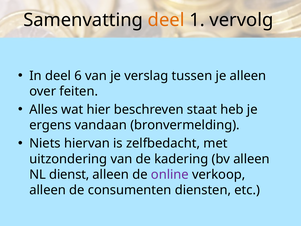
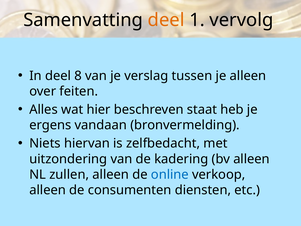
6: 6 -> 8
dienst: dienst -> zullen
online colour: purple -> blue
